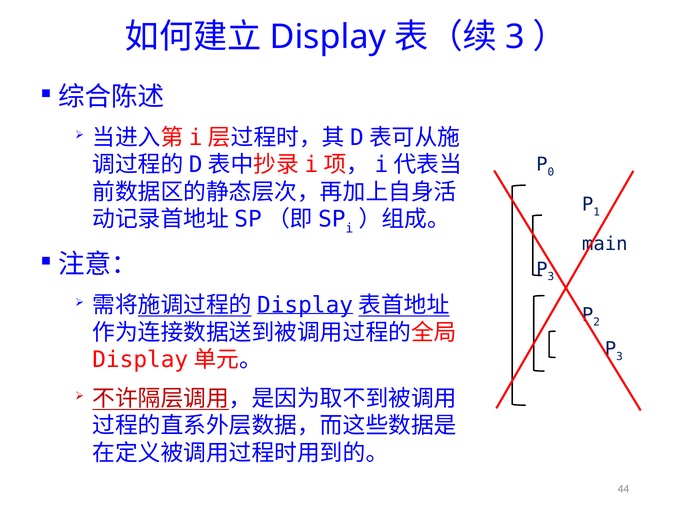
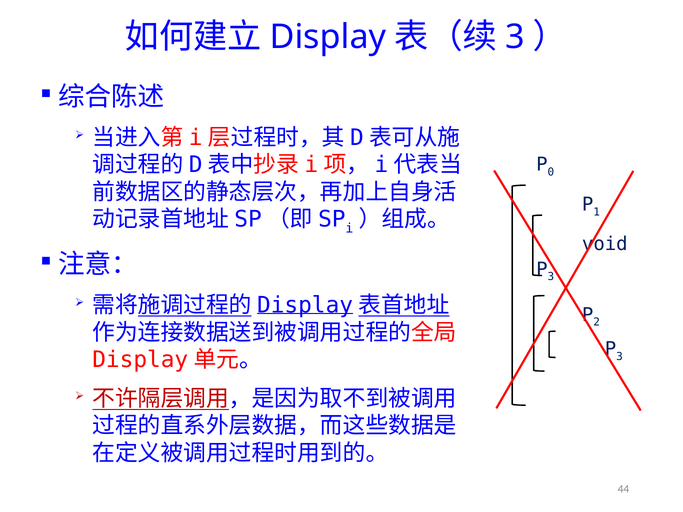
main: main -> void
